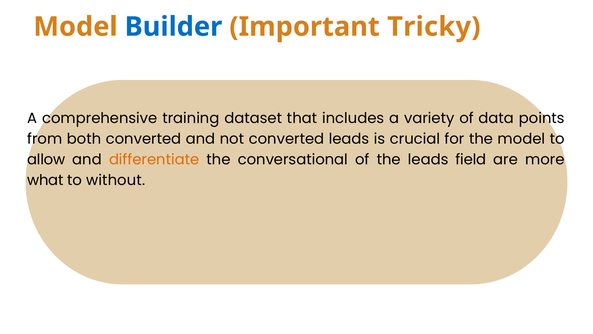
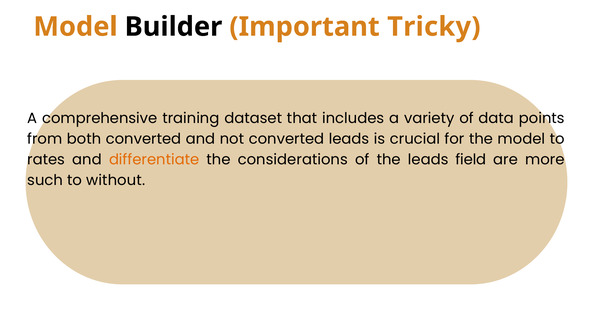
Builder colour: blue -> black
allow: allow -> rates
conversational: conversational -> considerations
what: what -> such
